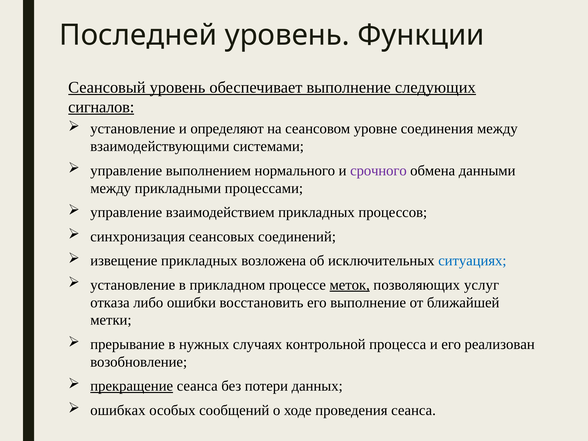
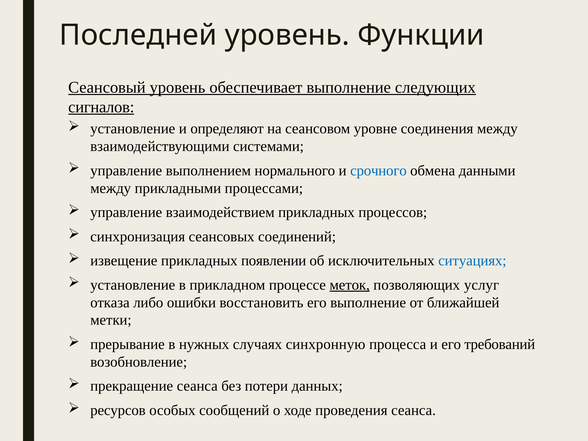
срочного colour: purple -> blue
возложена: возложена -> появлении
контрольной: контрольной -> синхронную
реализован: реализован -> требований
прекращение underline: present -> none
ошибках: ошибках -> ресурсов
